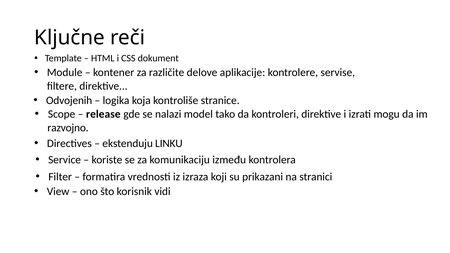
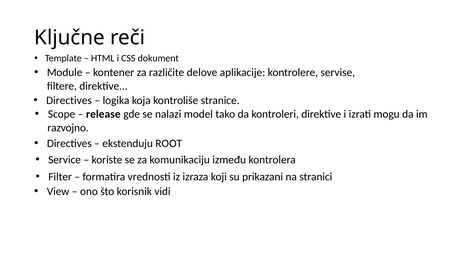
Odvojenih at (69, 101): Odvojenih -> Directives
LINKU: LINKU -> ROOT
